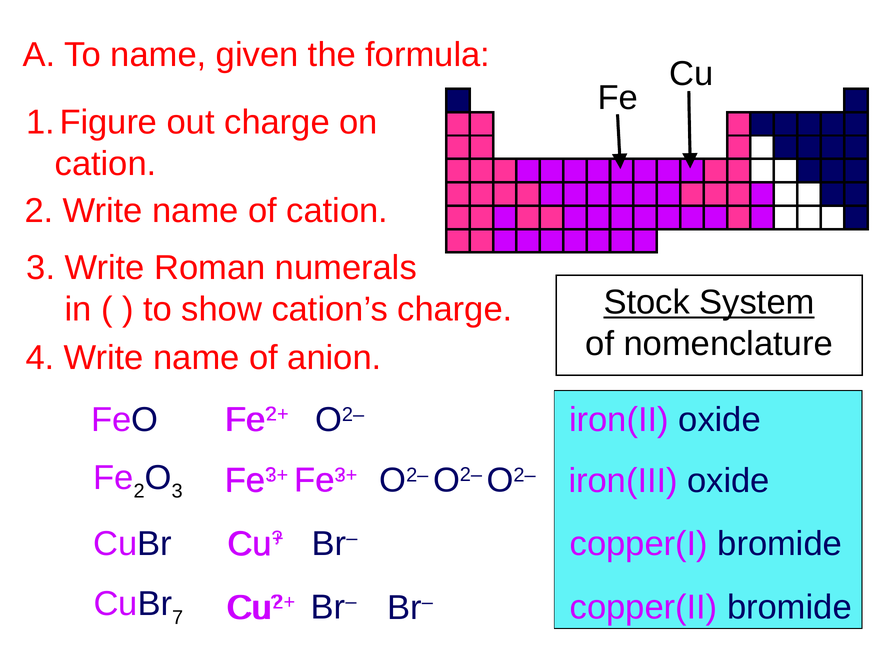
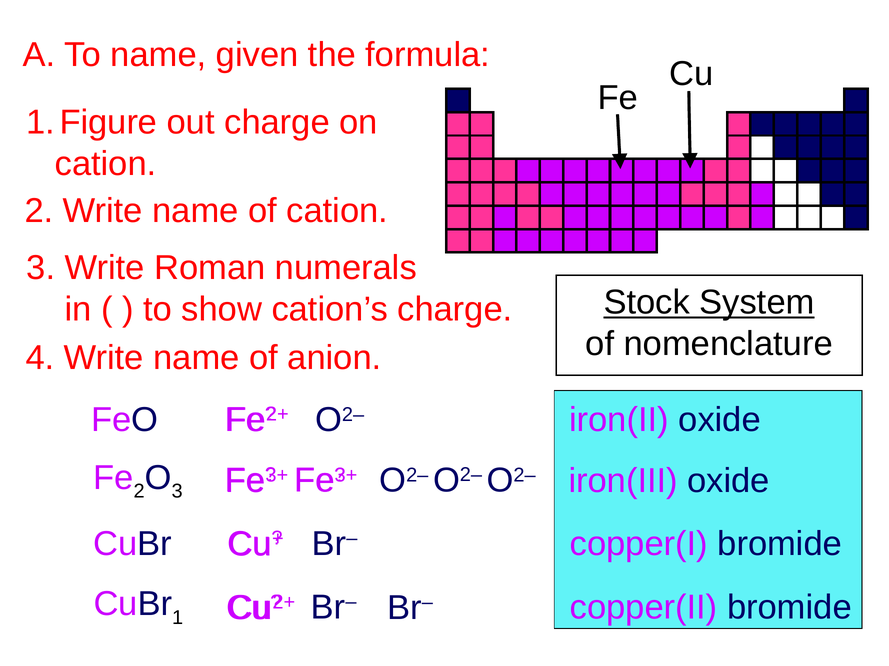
7: 7 -> 1
